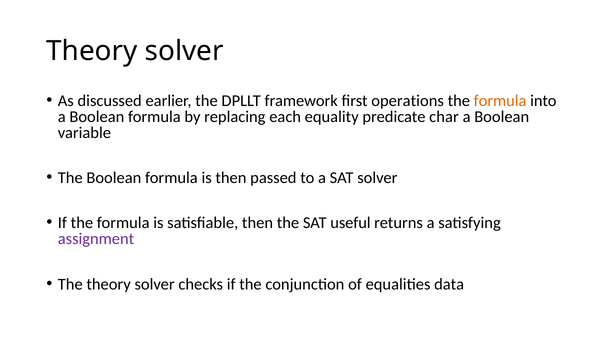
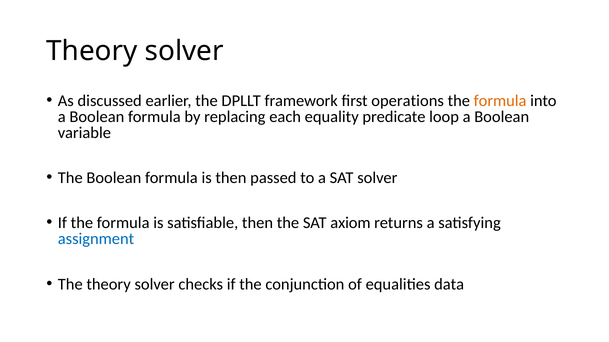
char: char -> loop
useful: useful -> axiom
assignment colour: purple -> blue
